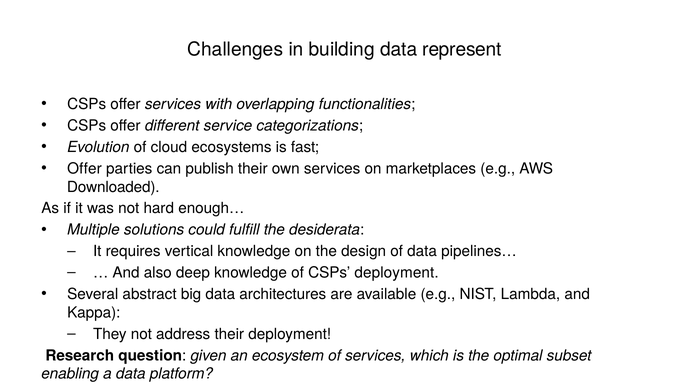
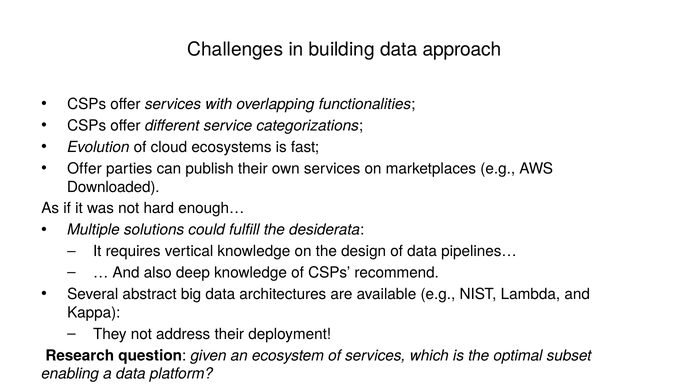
represent: represent -> approach
CSPs deployment: deployment -> recommend
